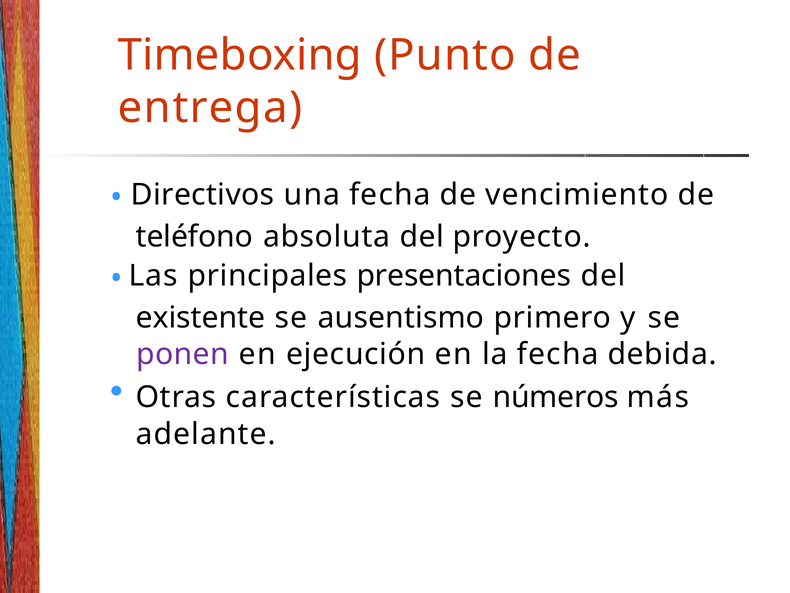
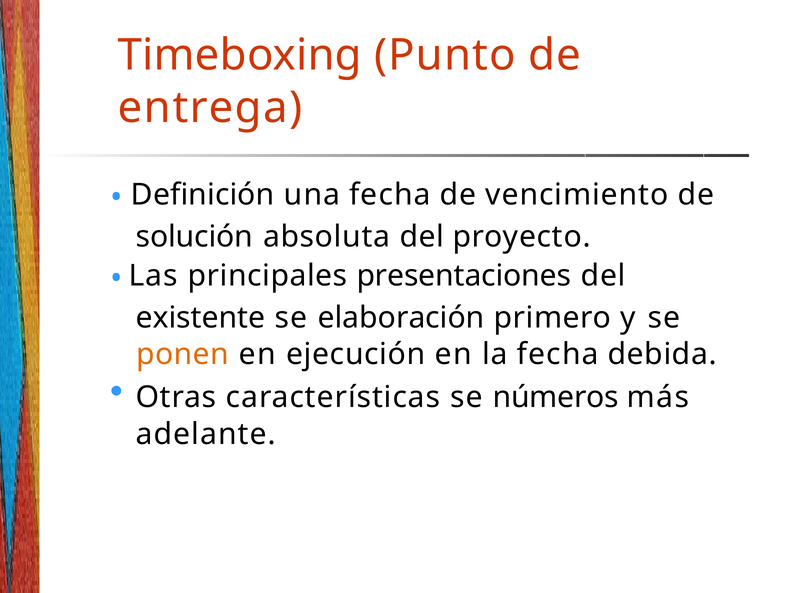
Directivos: Directivos -> Definición
teléfono: teléfono -> solución
ausentismo: ausentismo -> elaboración
ponen colour: purple -> orange
